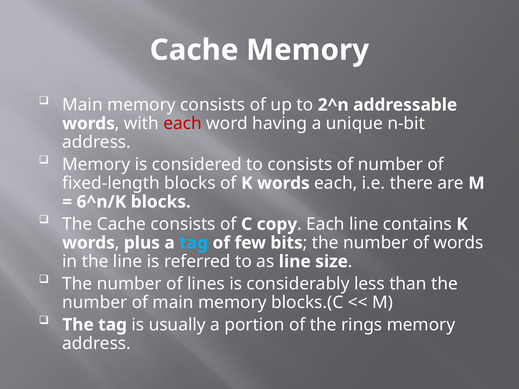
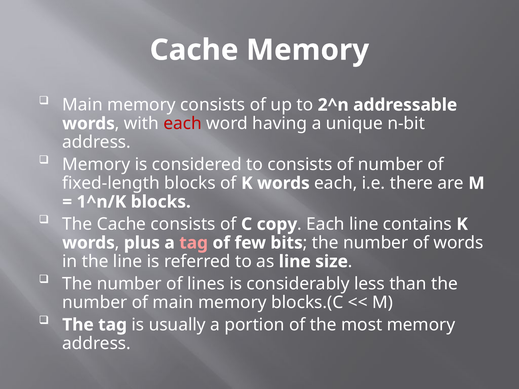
6^n/K: 6^n/K -> 1^n/K
tag at (194, 243) colour: light blue -> pink
rings: rings -> most
